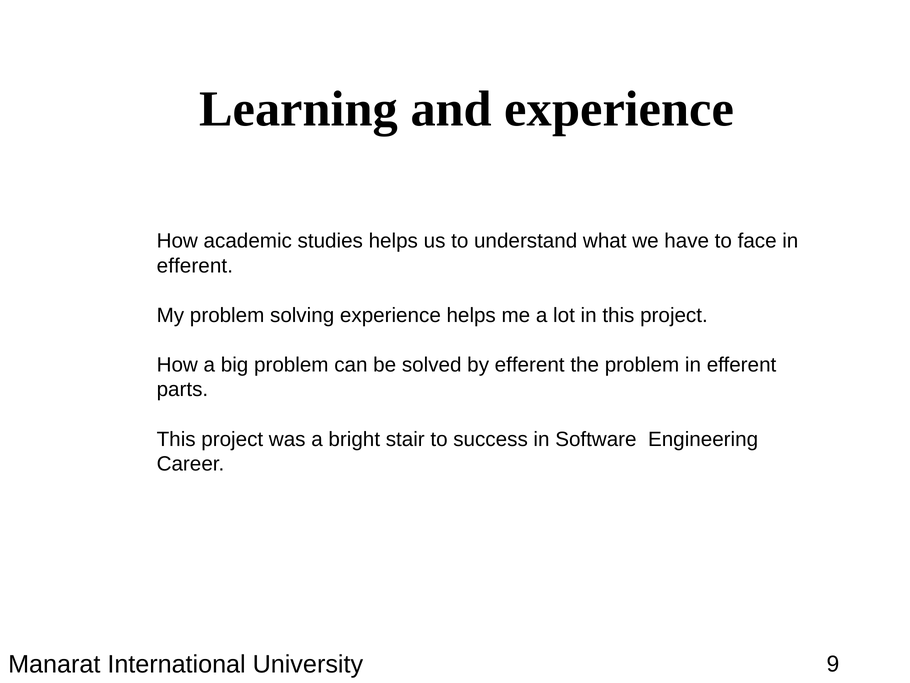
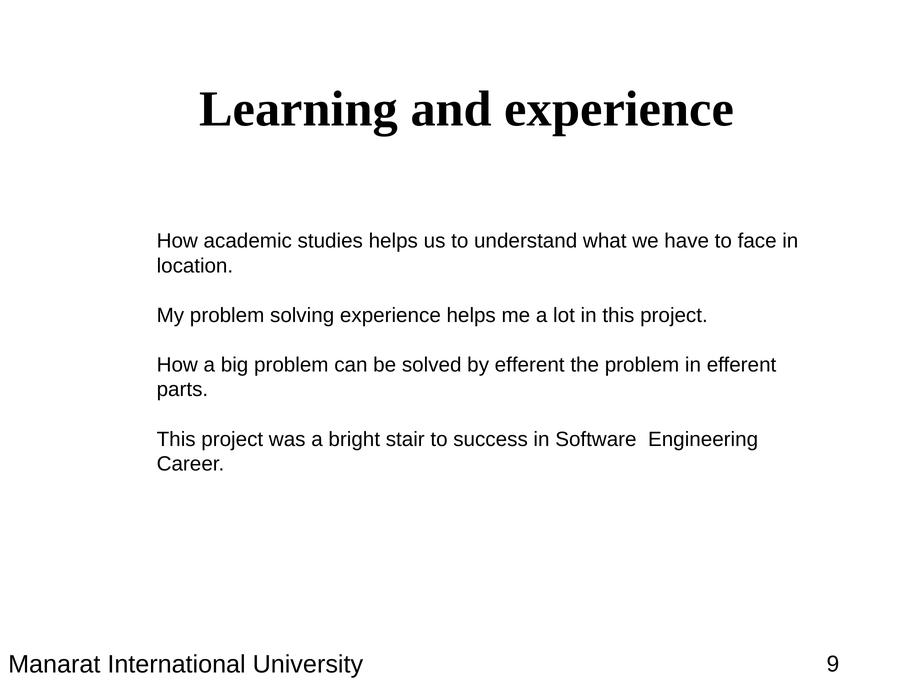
efferent at (195, 265): efferent -> location
